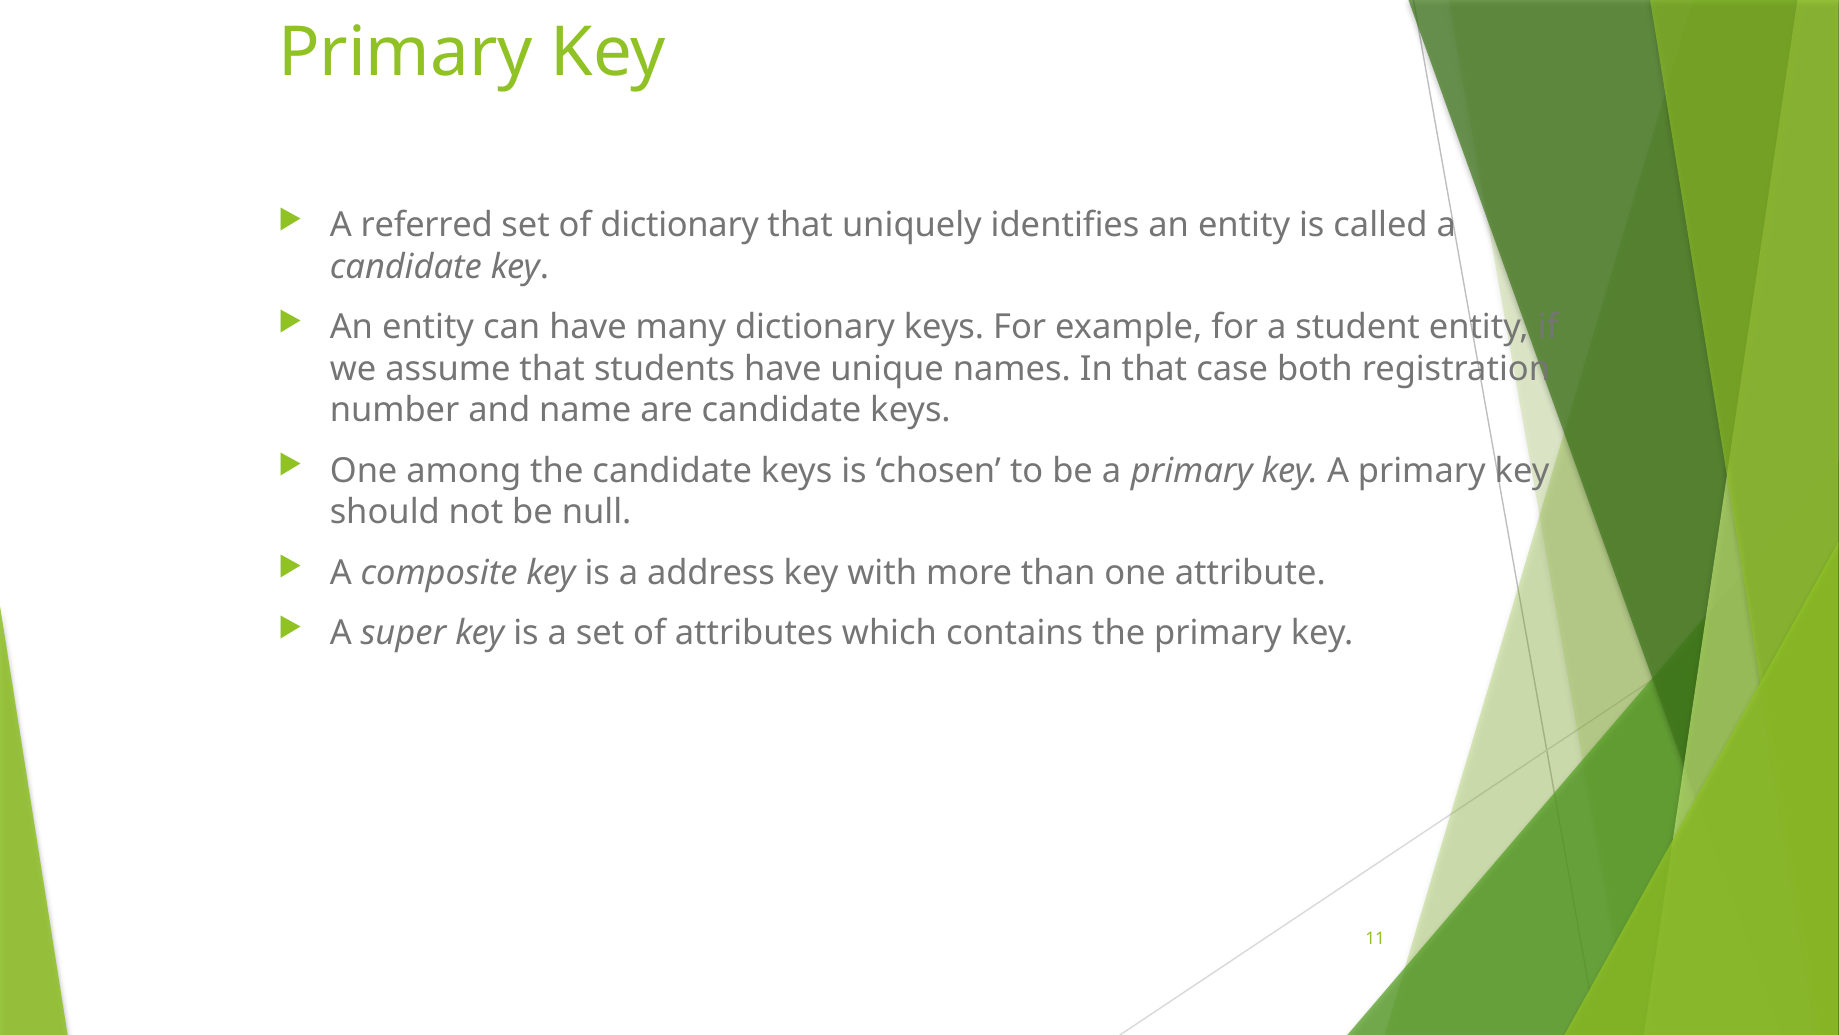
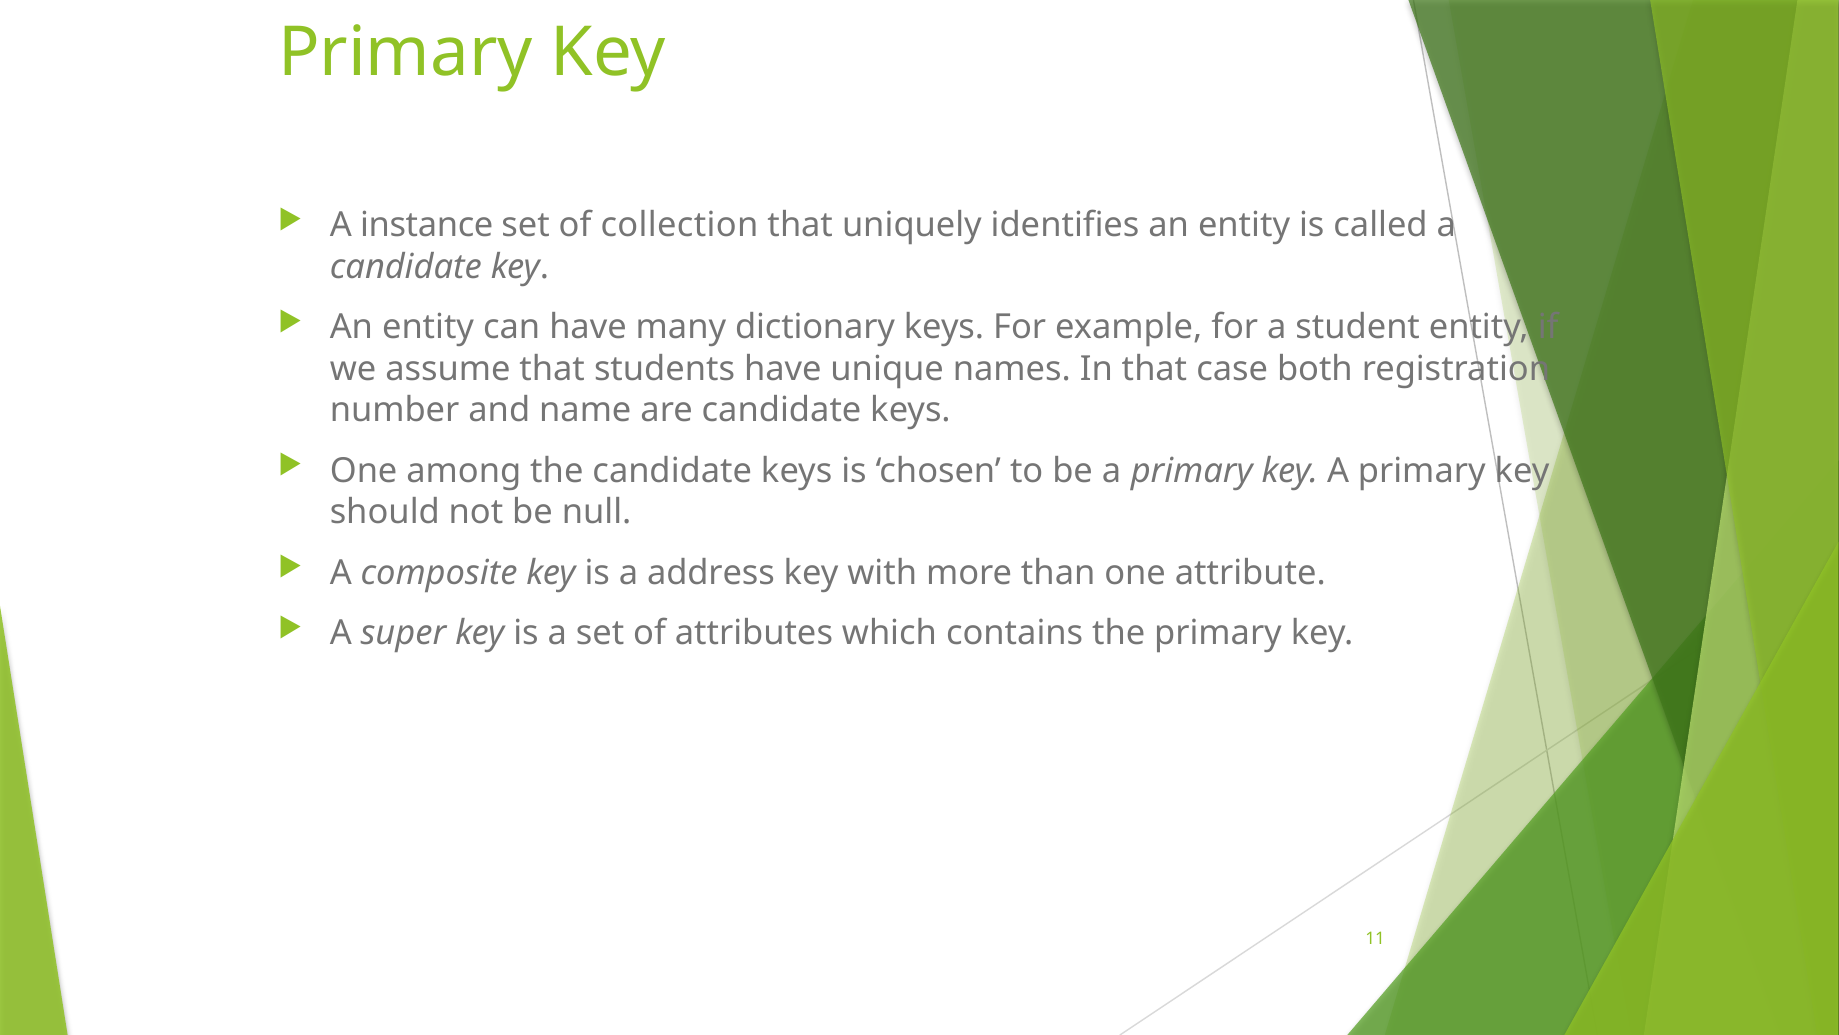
referred: referred -> instance
of dictionary: dictionary -> collection
